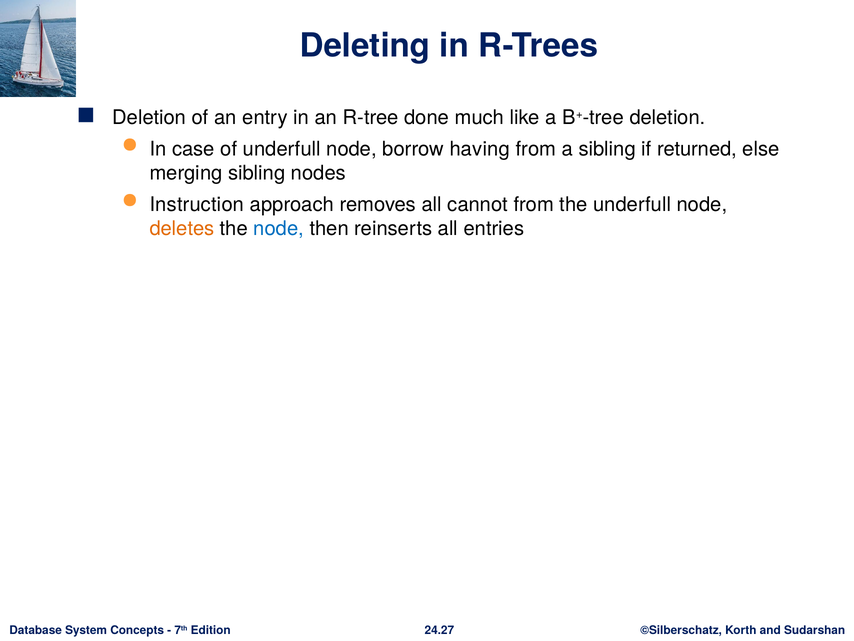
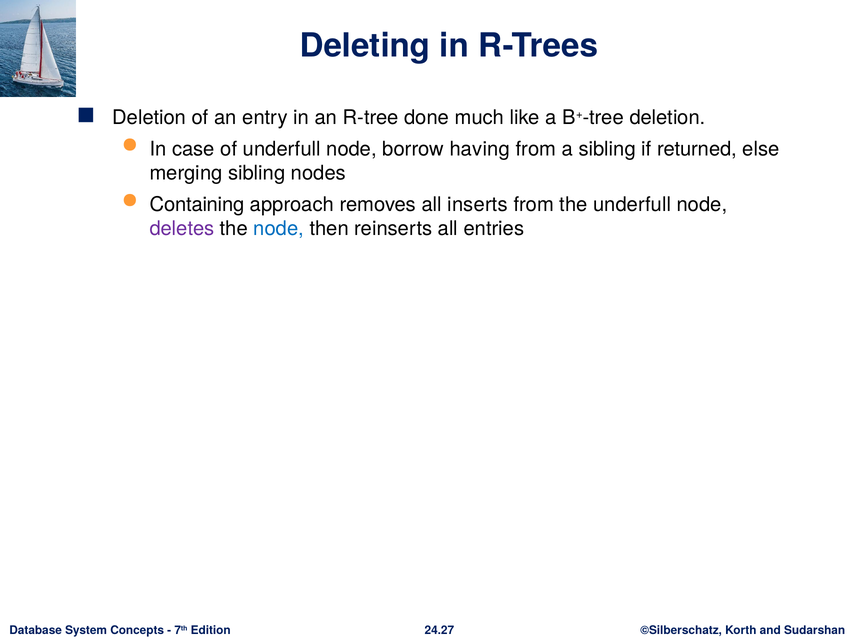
Instruction: Instruction -> Containing
cannot: cannot -> inserts
deletes colour: orange -> purple
